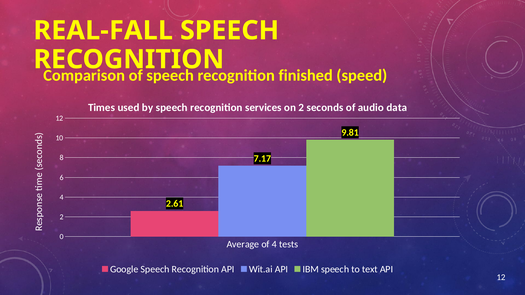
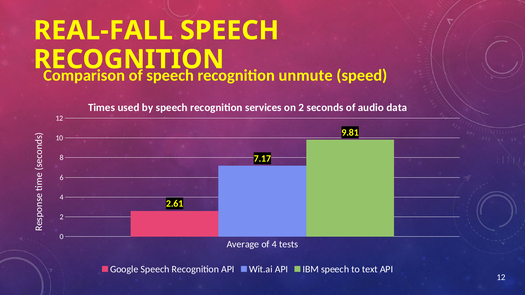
finished: finished -> unmute
